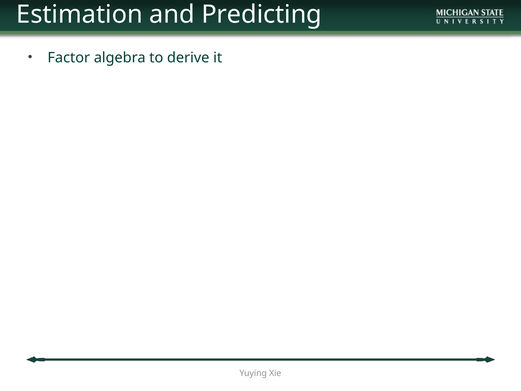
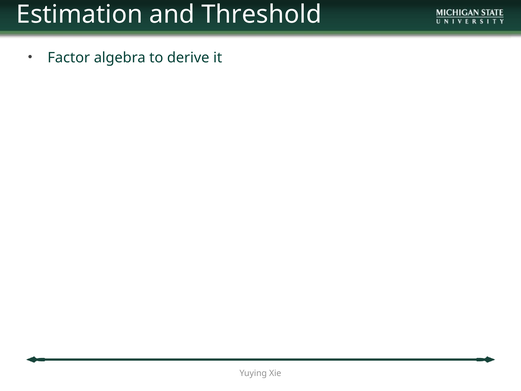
Predicting: Predicting -> Threshold
